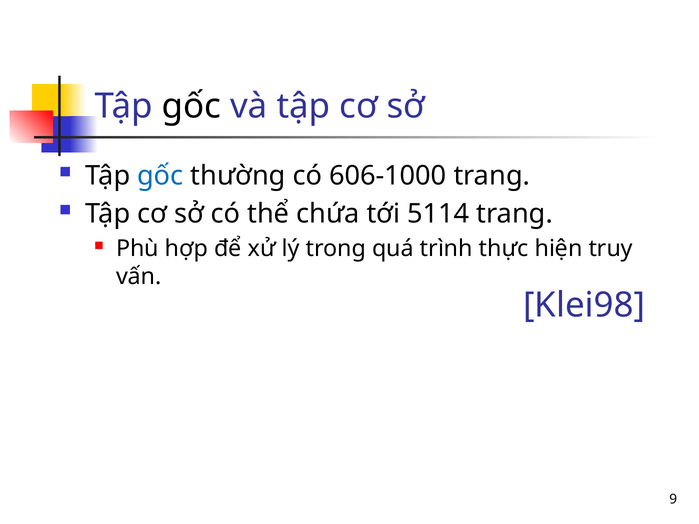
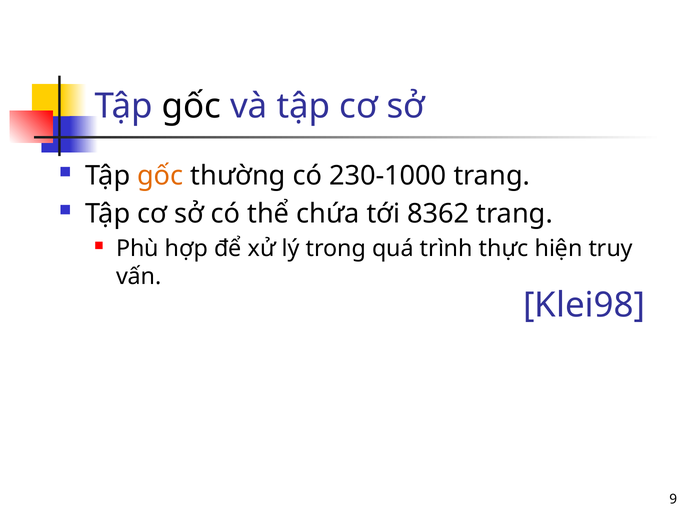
gốc at (160, 176) colour: blue -> orange
606-1000: 606-1000 -> 230-1000
5114: 5114 -> 8362
